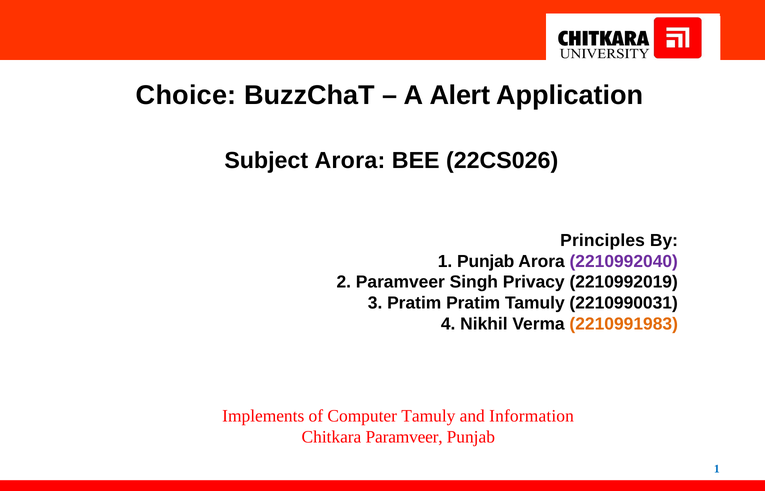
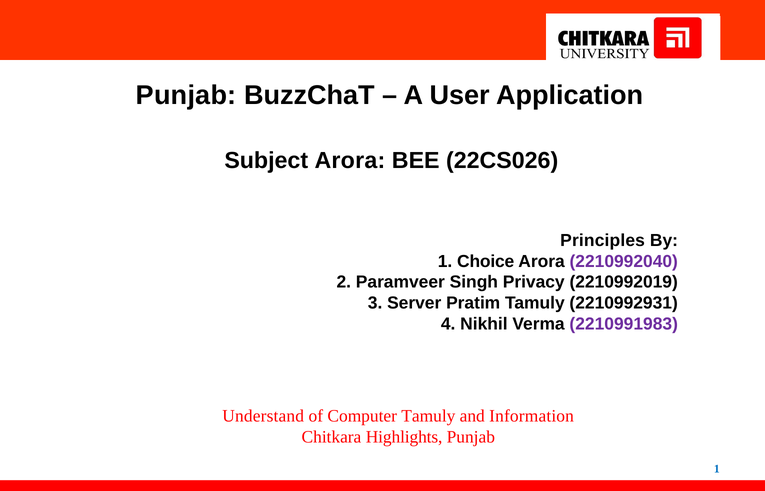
Choice at (186, 95): Choice -> Punjab
Alert: Alert -> User
1 Punjab: Punjab -> Choice
3 Pratim: Pratim -> Server
2210990031: 2210990031 -> 2210992931
2210991983 colour: orange -> purple
Implements: Implements -> Understand
Chitkara Paramveer: Paramveer -> Highlights
